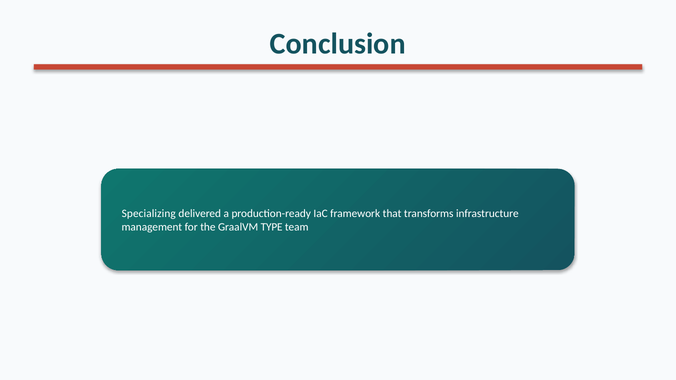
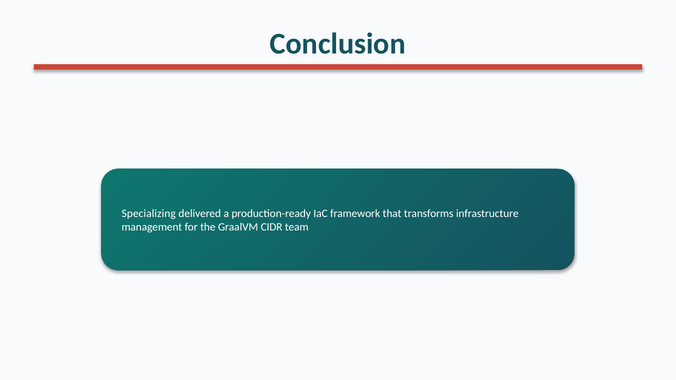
TYPE: TYPE -> CIDR
